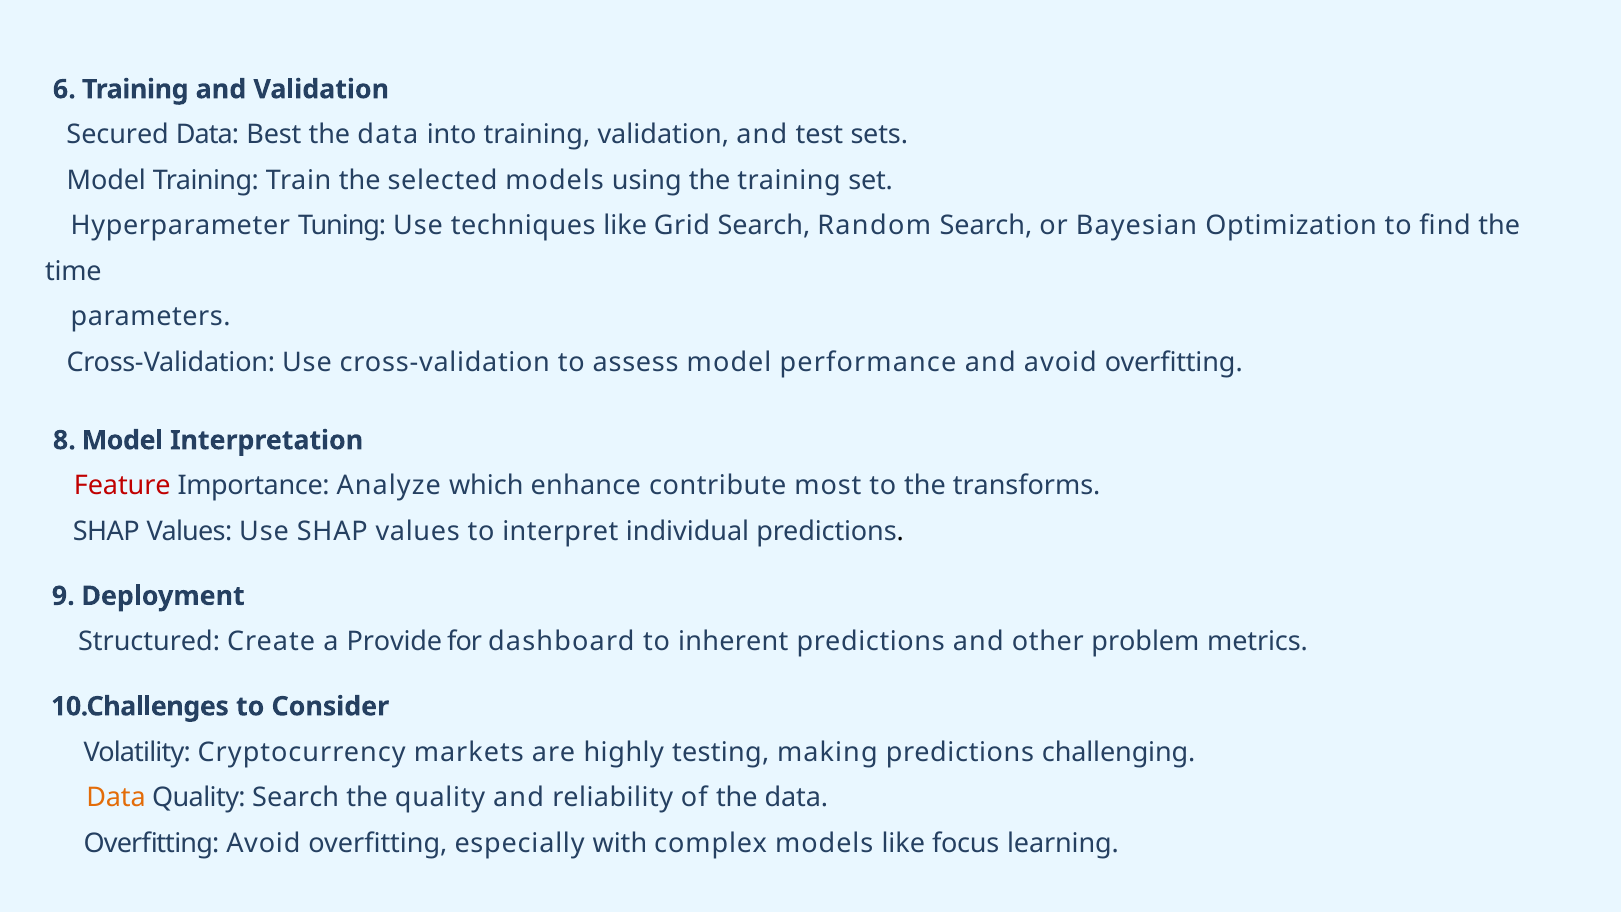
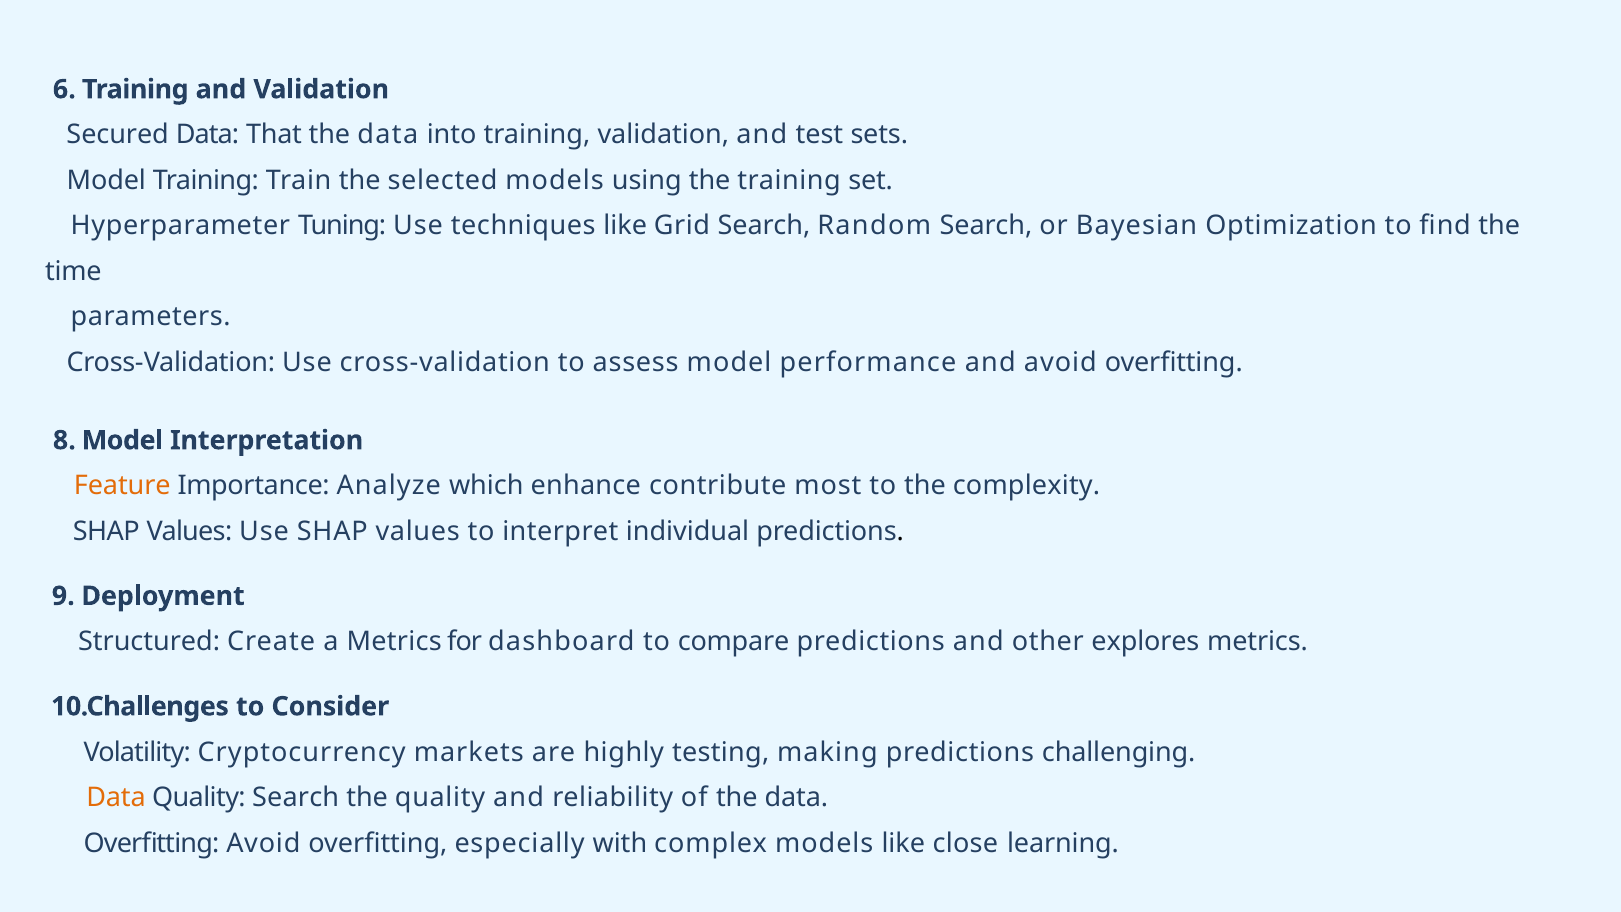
Best: Best -> That
Feature colour: red -> orange
transforms: transforms -> complexity
a Provide: Provide -> Metrics
inherent: inherent -> compare
problem: problem -> explores
focus: focus -> close
